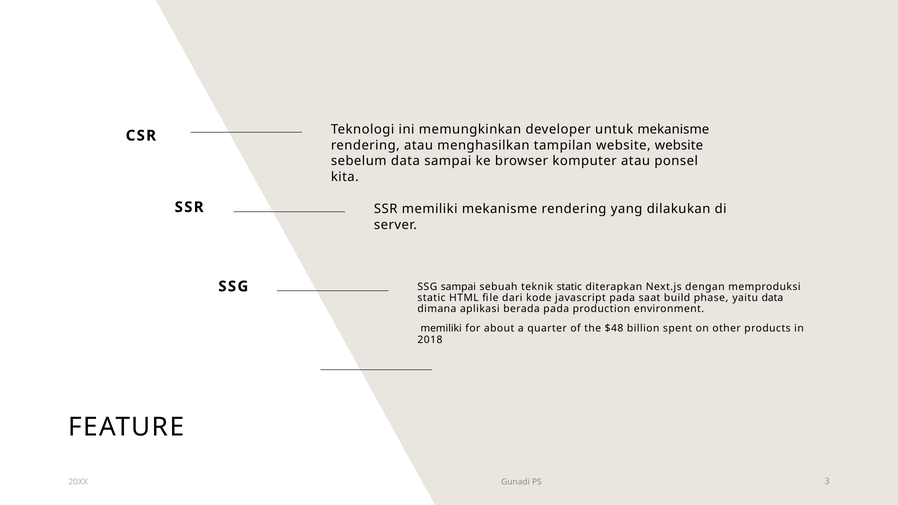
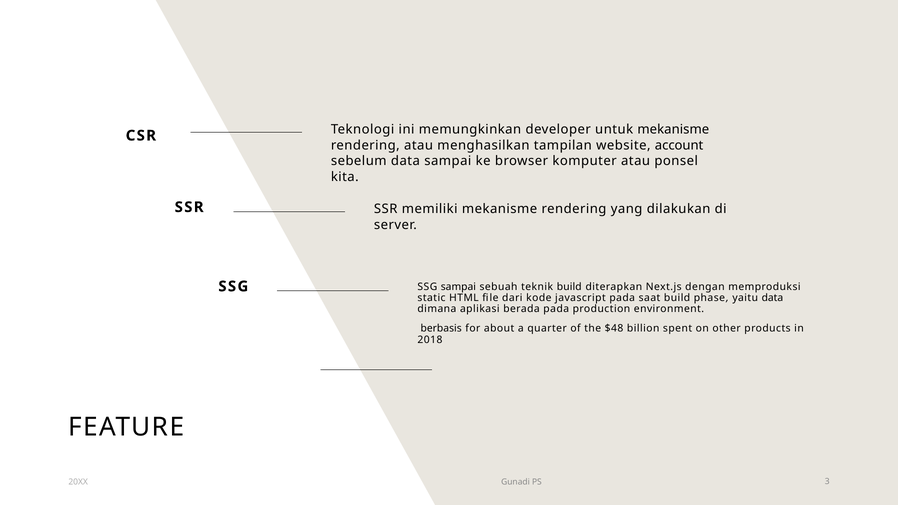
website website: website -> account
teknik static: static -> build
memiliki at (441, 329): memiliki -> berbasis
